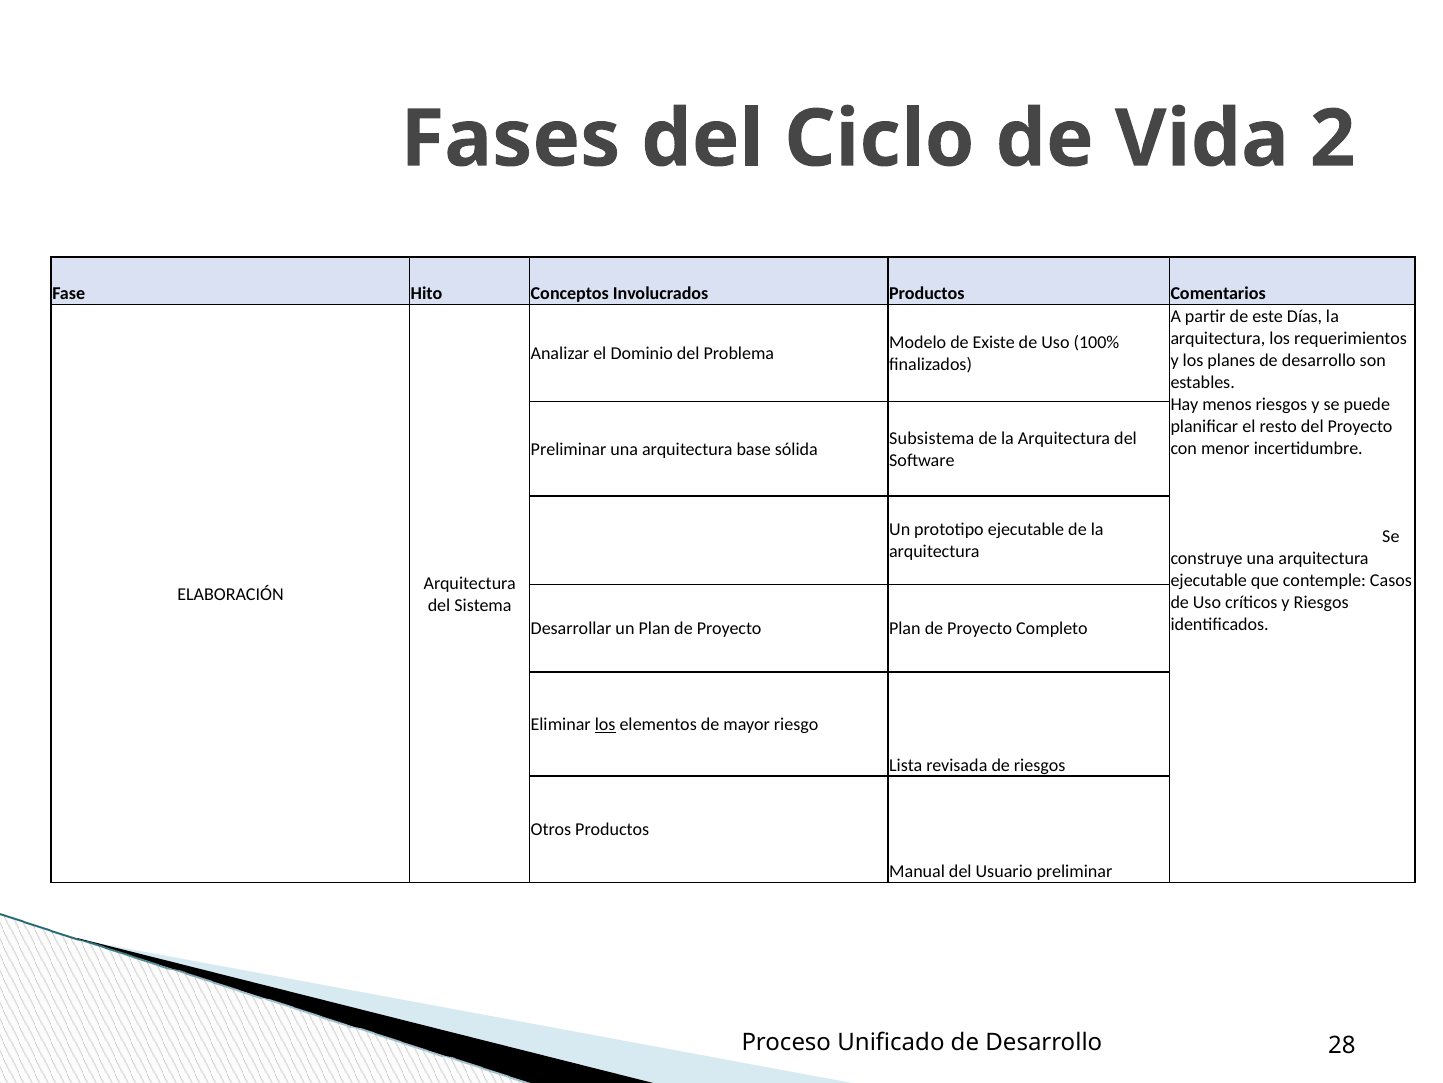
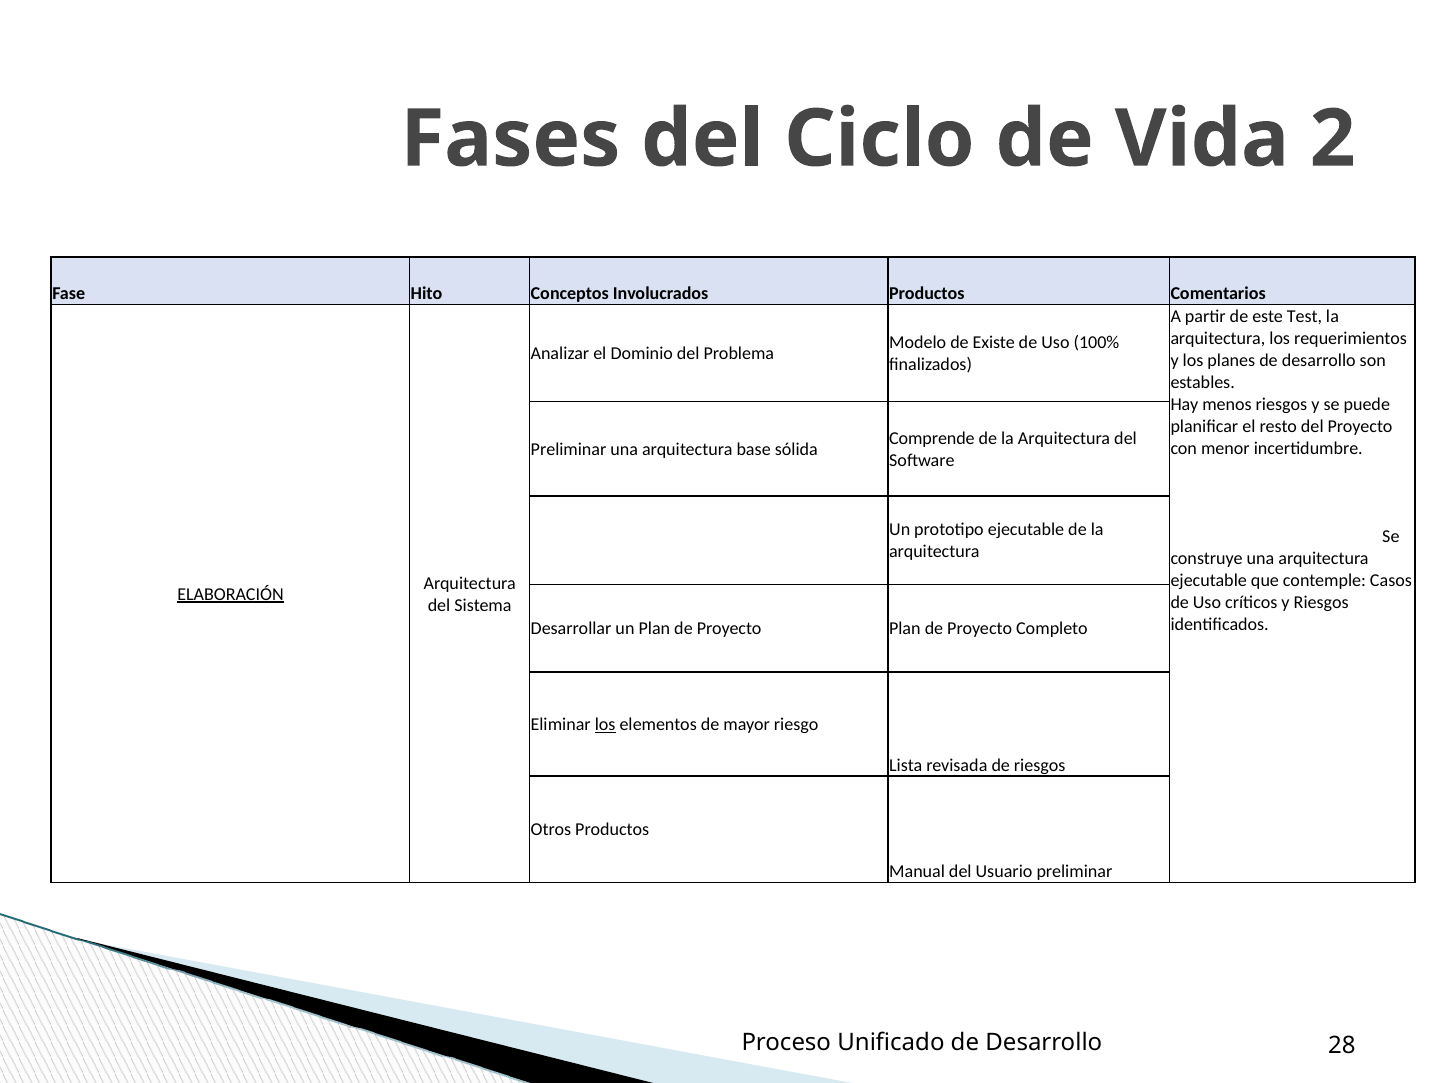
Días: Días -> Test
Subsistema: Subsistema -> Comprende
ELABORACIÓN underline: none -> present
